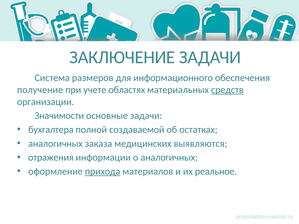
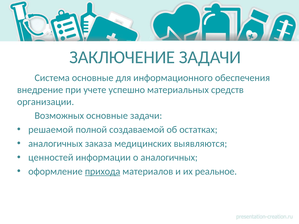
Система размеров: размеров -> основные
получение: получение -> внедрение
областях: областях -> успешно
средств underline: present -> none
Значимости: Значимости -> Возможных
бухгалтера: бухгалтера -> решаемой
отражения: отражения -> ценностей
